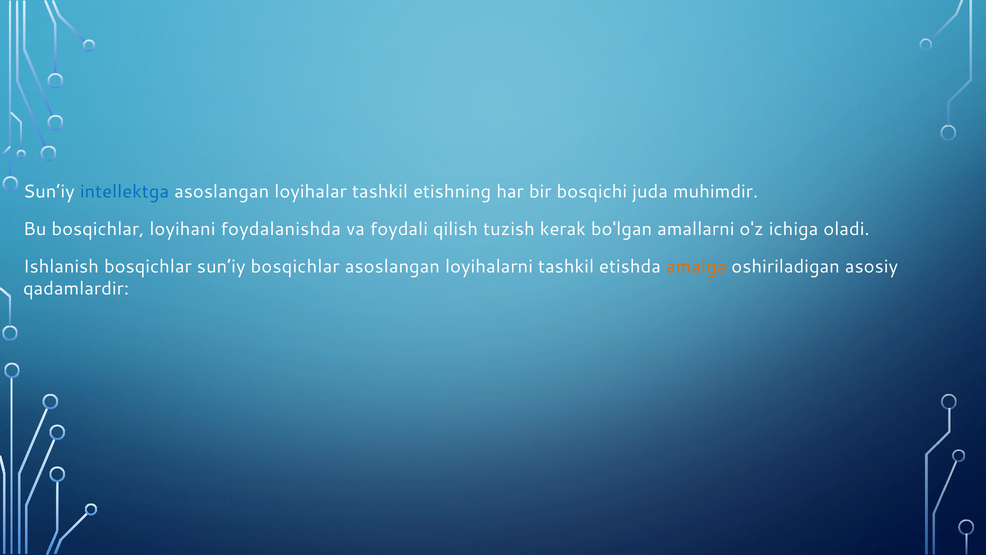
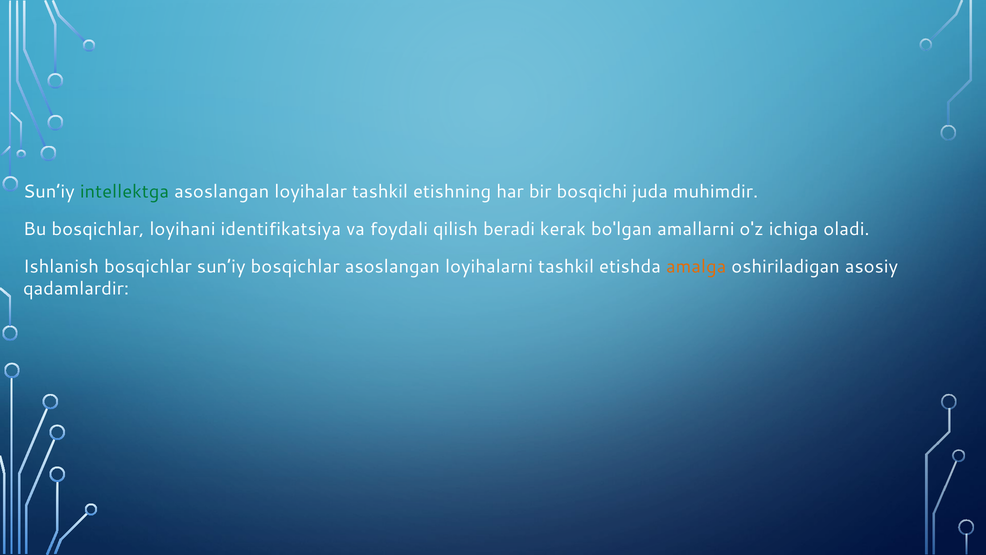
intellektga colour: blue -> green
foydalanishda: foydalanishda -> identifikatsiya
tuzish: tuzish -> beradi
